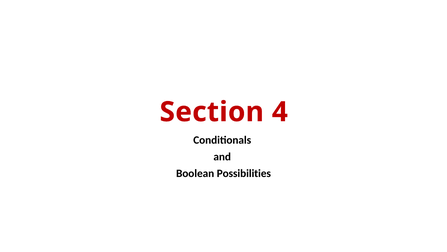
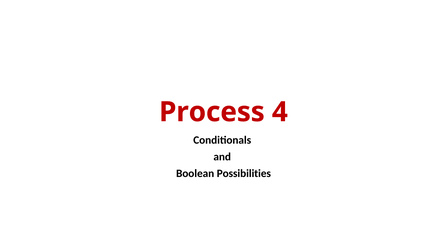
Section: Section -> Process
